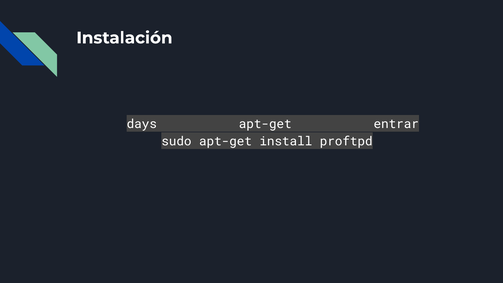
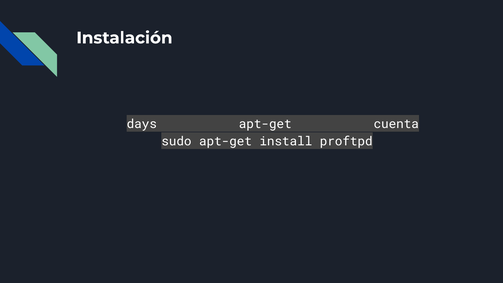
entrar: entrar -> cuenta
